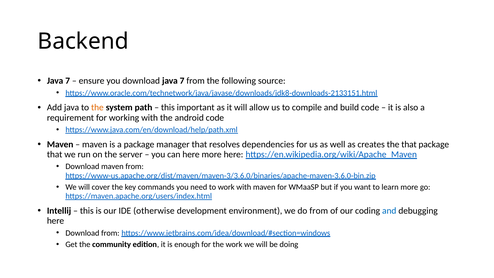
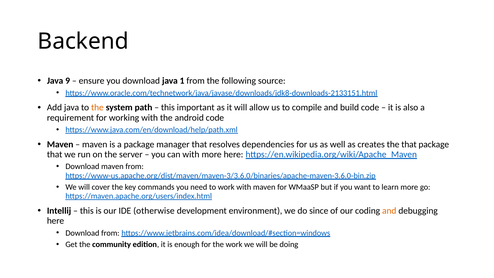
7 at (68, 81): 7 -> 9
download java 7: 7 -> 1
can here: here -> with
do from: from -> since
and at (389, 211) colour: blue -> orange
